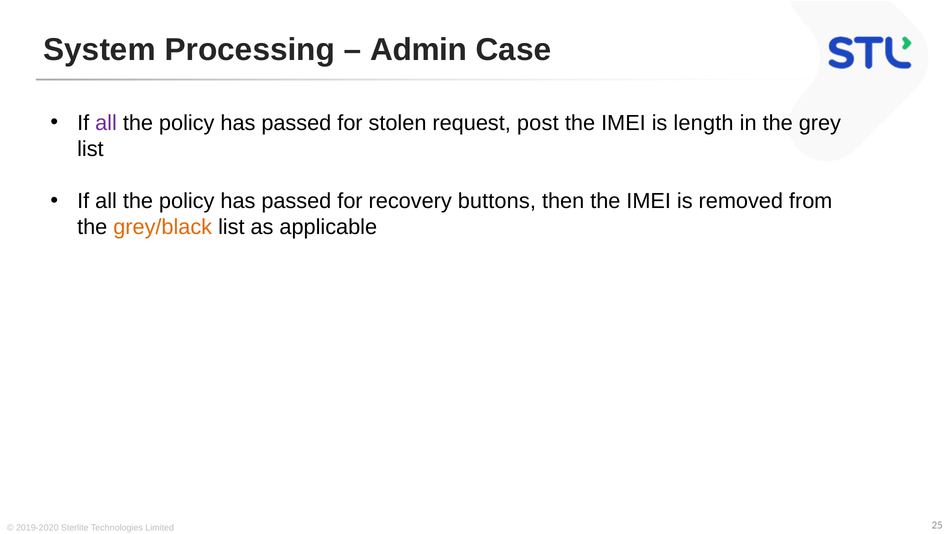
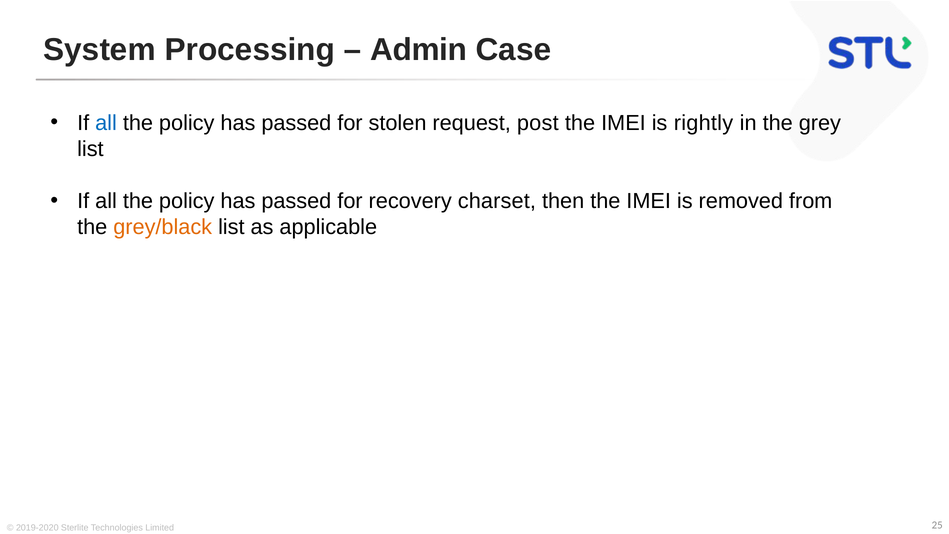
all at (106, 123) colour: purple -> blue
length: length -> rightly
buttons: buttons -> charset
